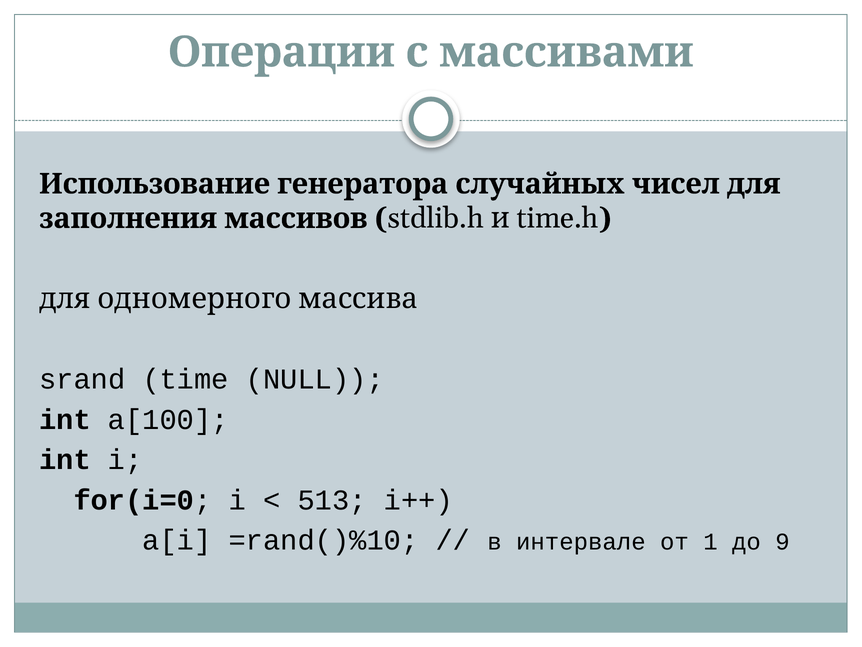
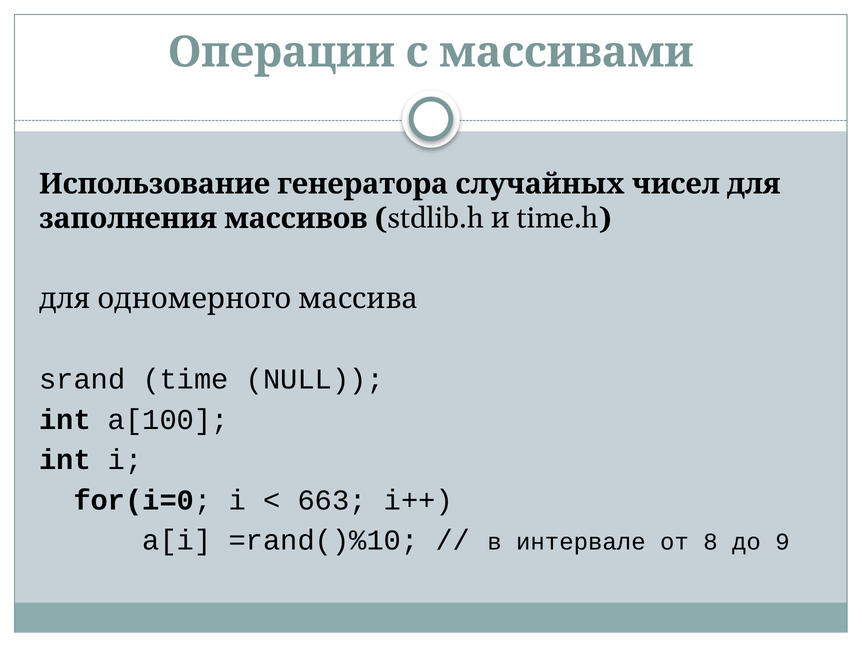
513: 513 -> 663
1: 1 -> 8
